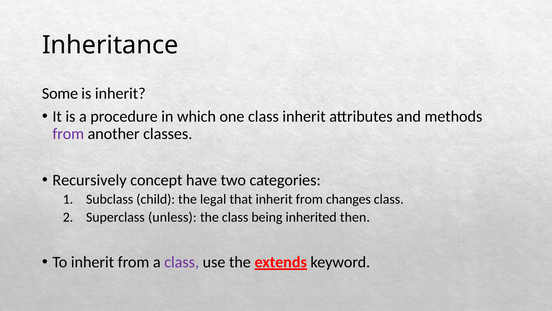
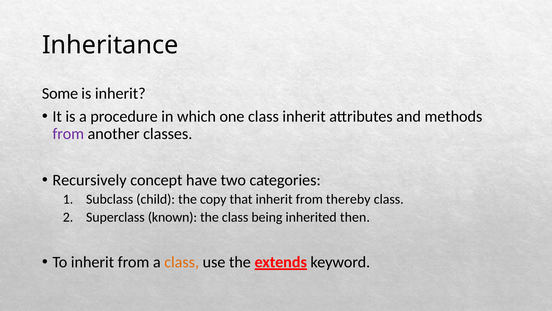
legal: legal -> copy
changes: changes -> thereby
unless: unless -> known
class at (182, 262) colour: purple -> orange
